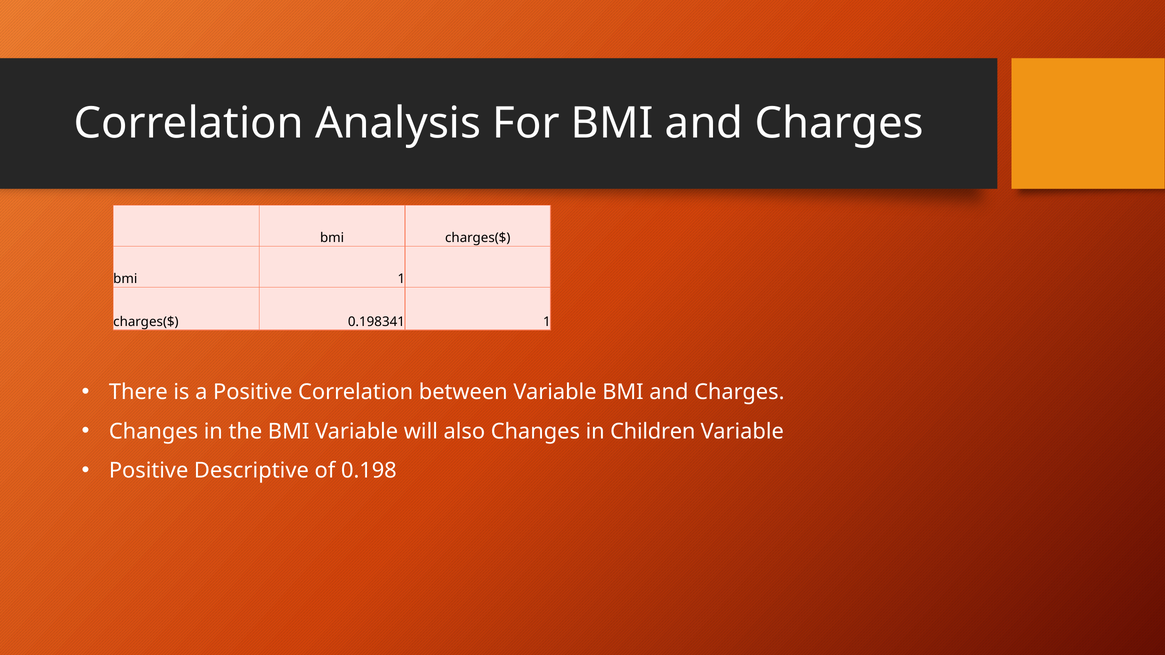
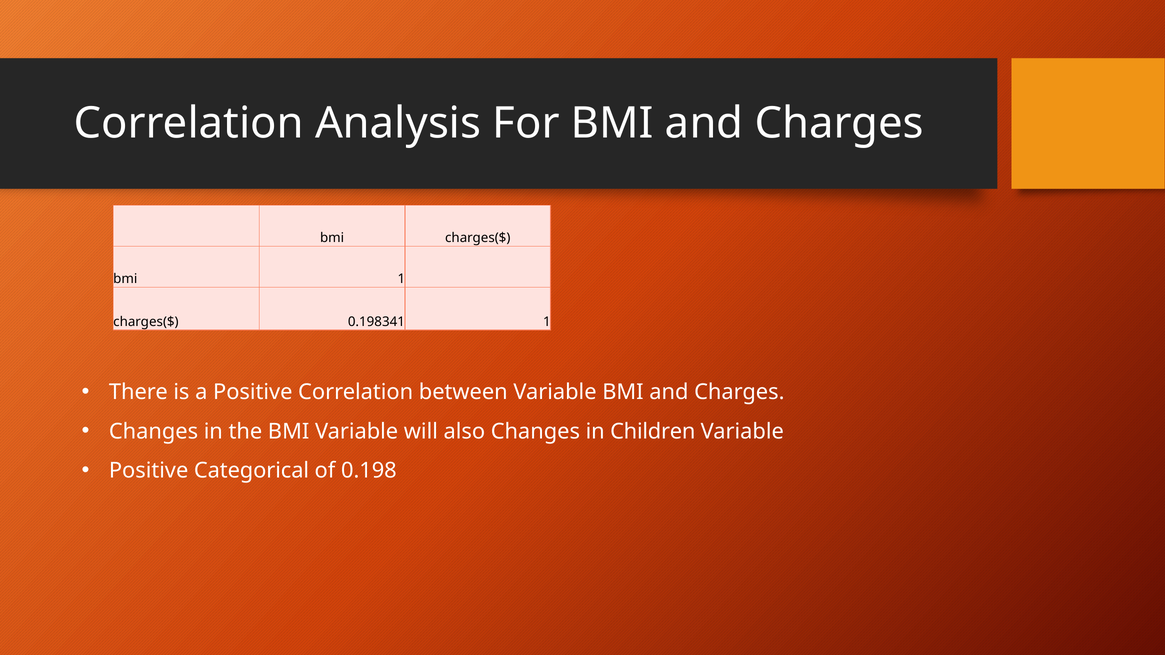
Descriptive: Descriptive -> Categorical
